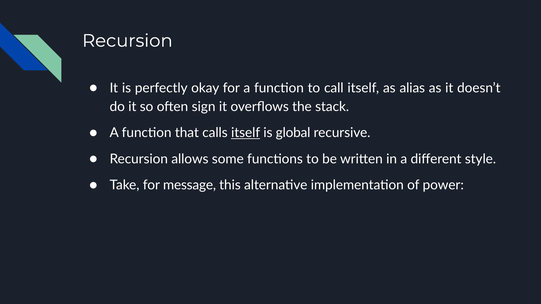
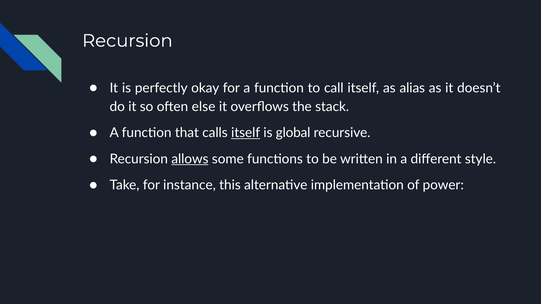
sign: sign -> else
allows underline: none -> present
message: message -> instance
